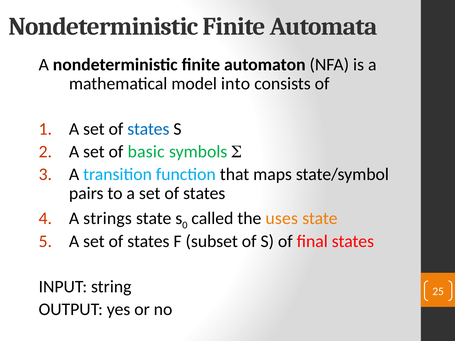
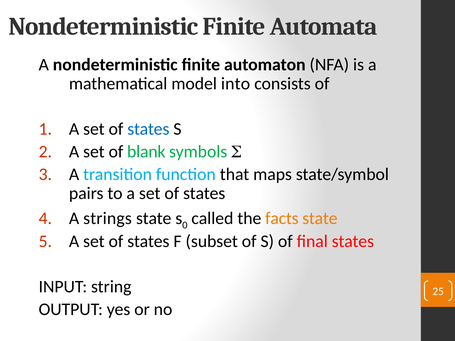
basic: basic -> blank
uses: uses -> facts
